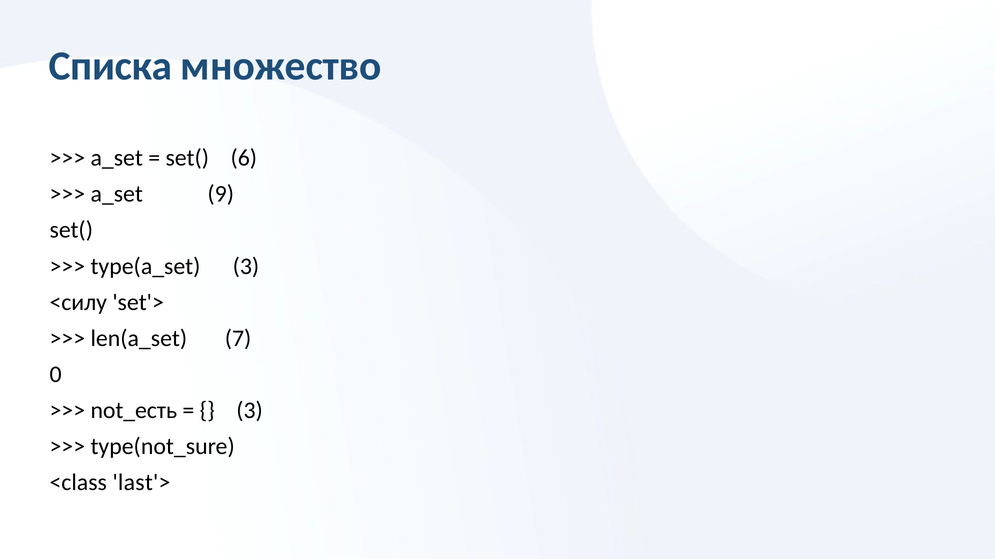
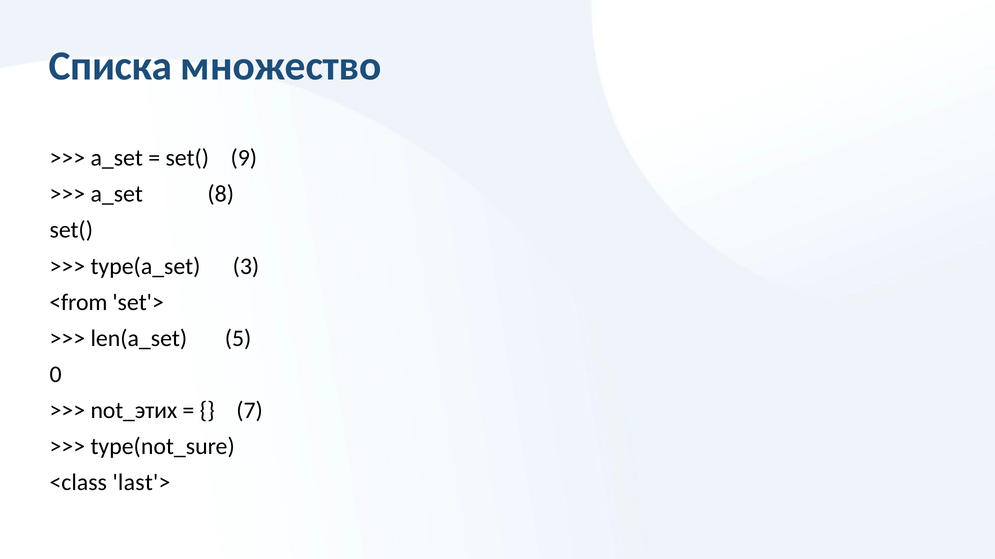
6: 6 -> 9
9: 9 -> 8
<силу: <силу -> <from
7: 7 -> 5
not_есть: not_есть -> not_этих
3 at (250, 411): 3 -> 7
